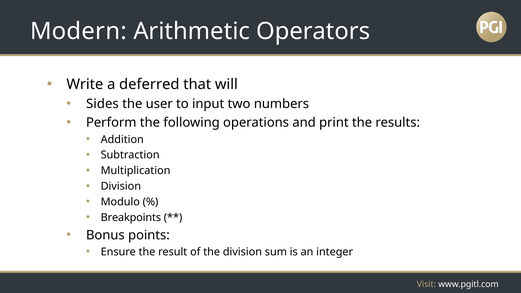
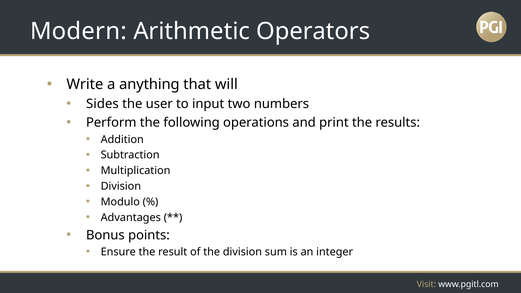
deferred: deferred -> anything
Breakpoints: Breakpoints -> Advantages
